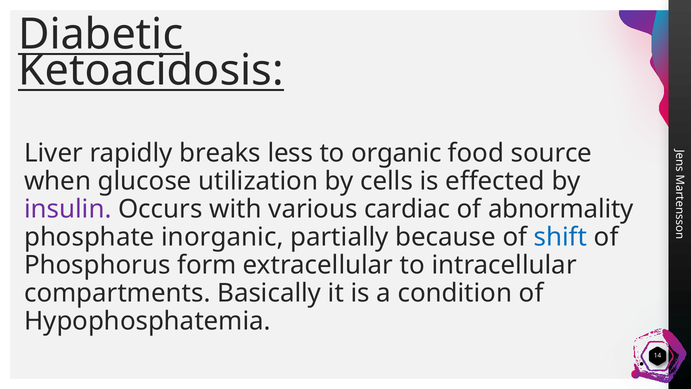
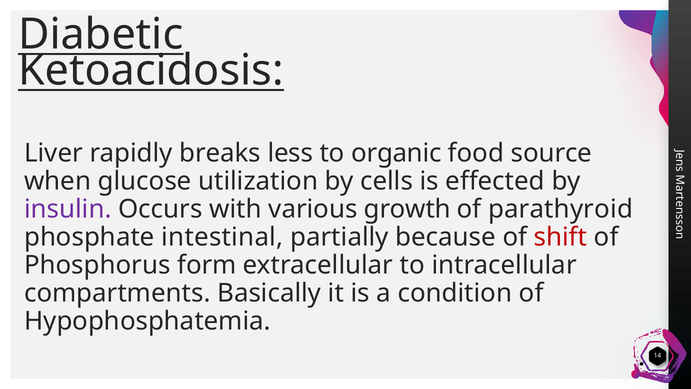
cardiac: cardiac -> growth
abnormality: abnormality -> parathyroid
inorganic: inorganic -> intestinal
shift colour: blue -> red
